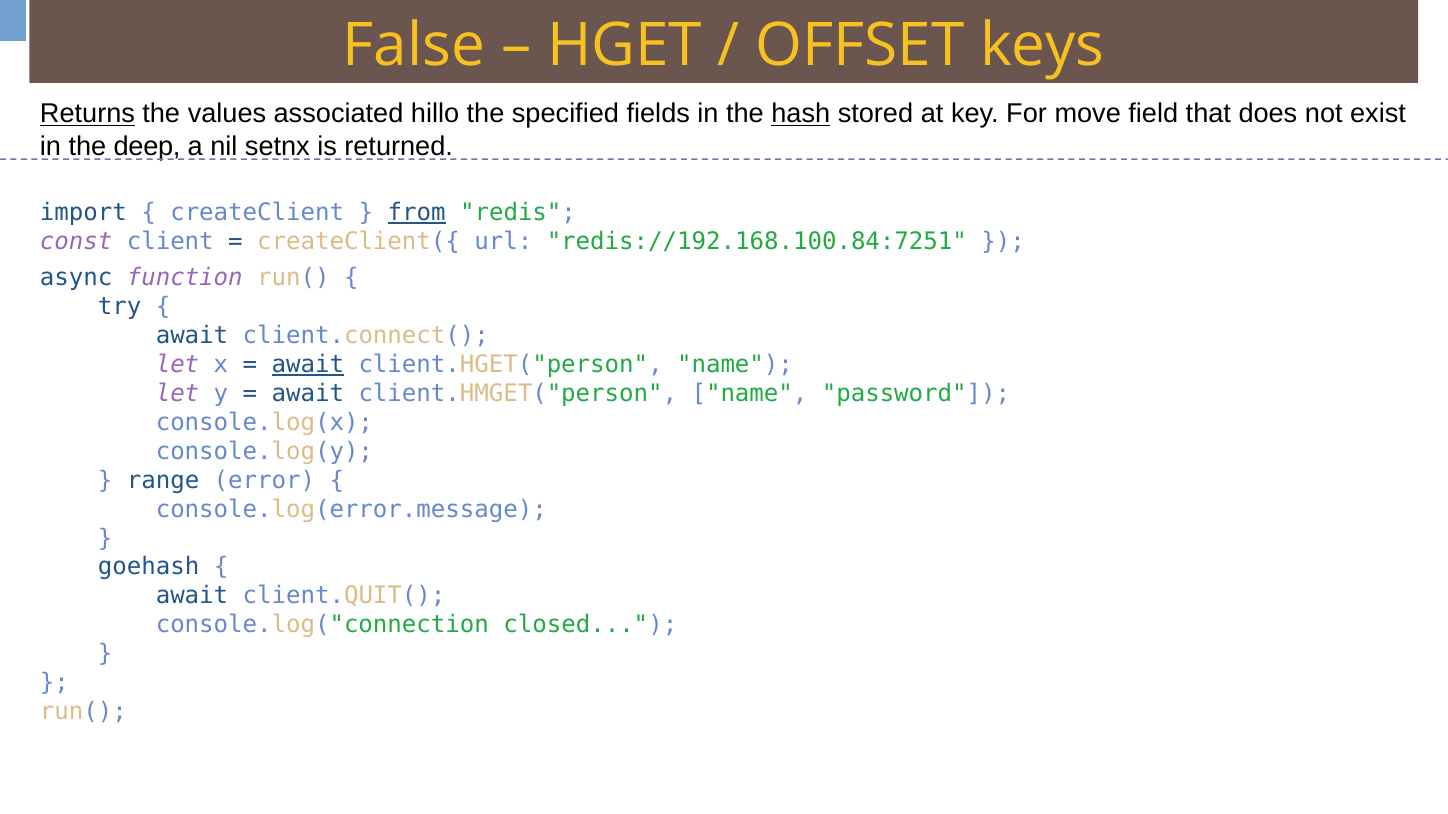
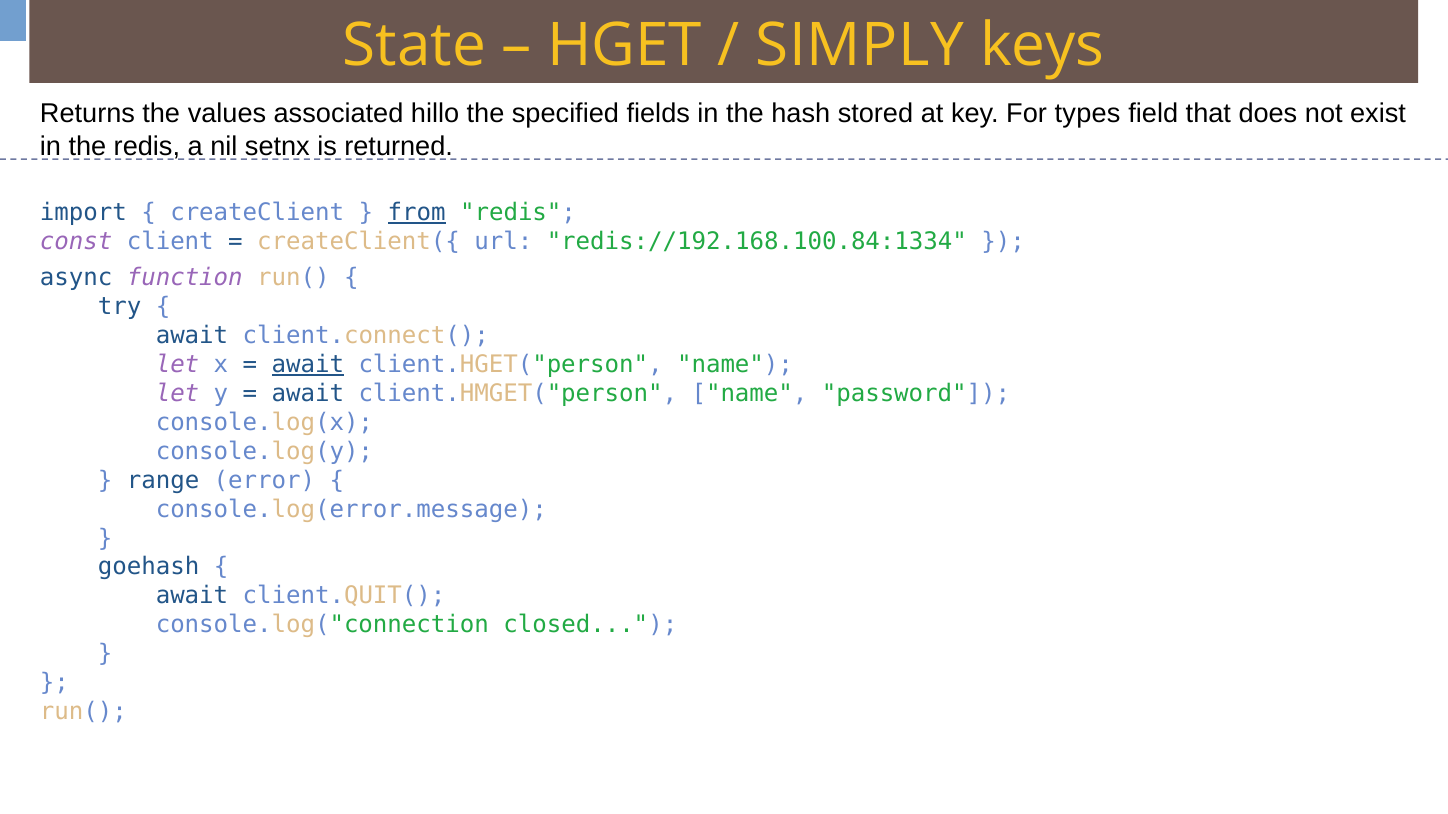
False: False -> State
OFFSET: OFFSET -> SIMPLY
Returns underline: present -> none
hash underline: present -> none
move: move -> types
the deep: deep -> redis
redis://192.168.100.84:7251: redis://192.168.100.84:7251 -> redis://192.168.100.84:1334
